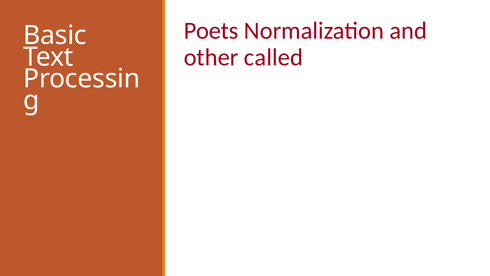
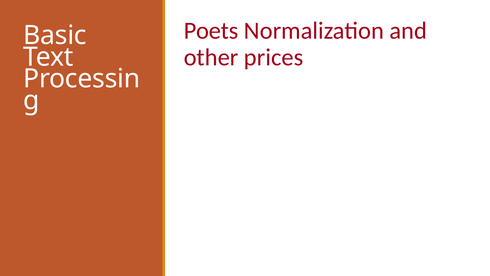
called: called -> prices
